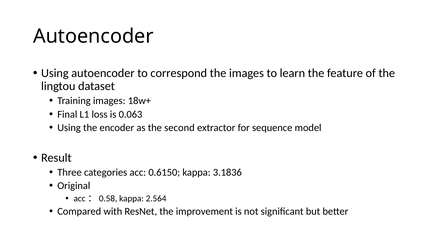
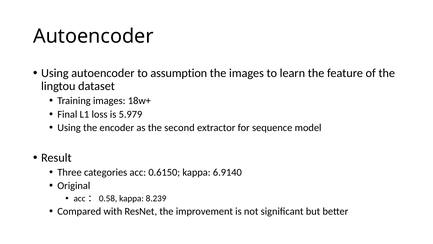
correspond: correspond -> assumption
0.063: 0.063 -> 5.979
3.1836: 3.1836 -> 6.9140
2.564: 2.564 -> 8.239
